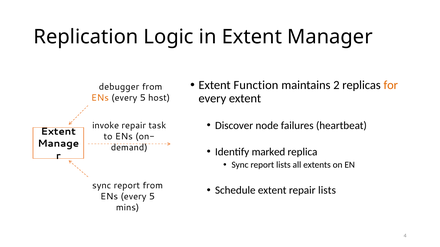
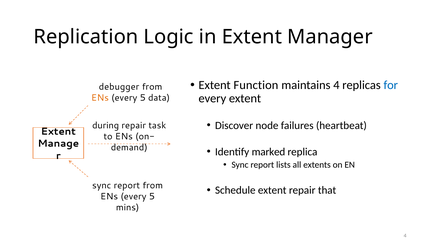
maintains 2: 2 -> 4
for colour: orange -> blue
host: host -> data
invoke: invoke -> during
repair lists: lists -> that
